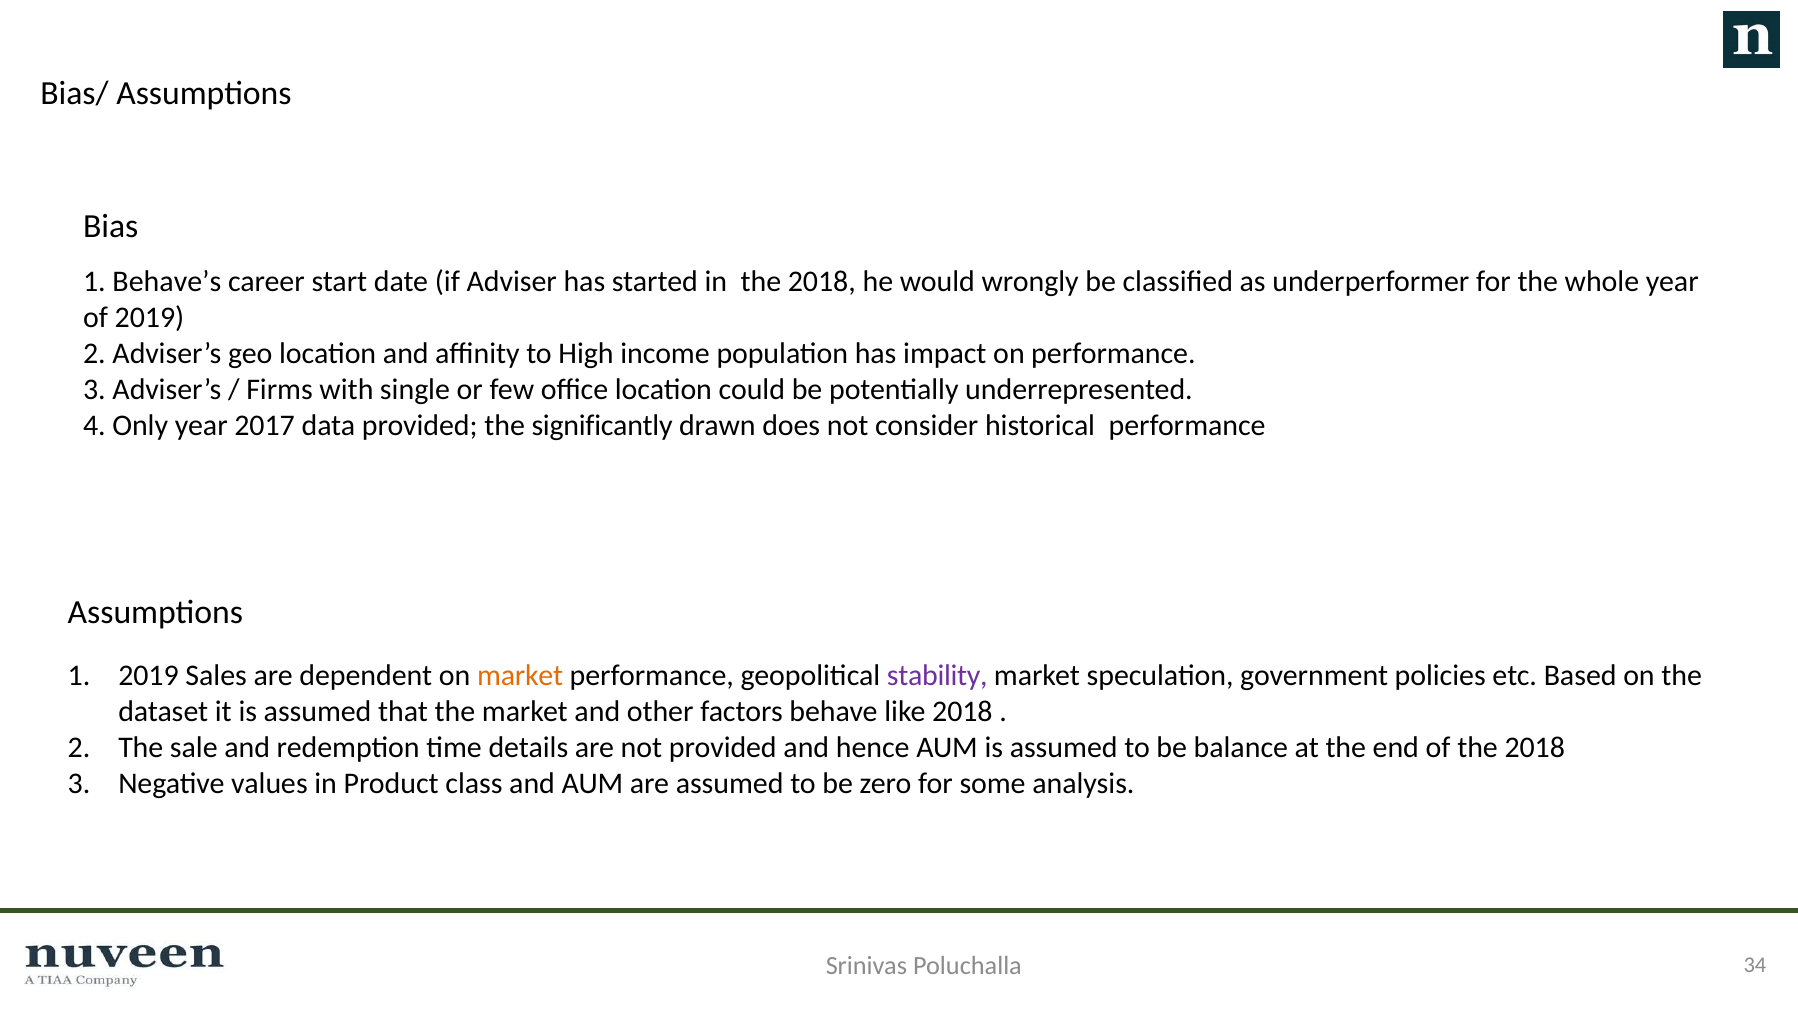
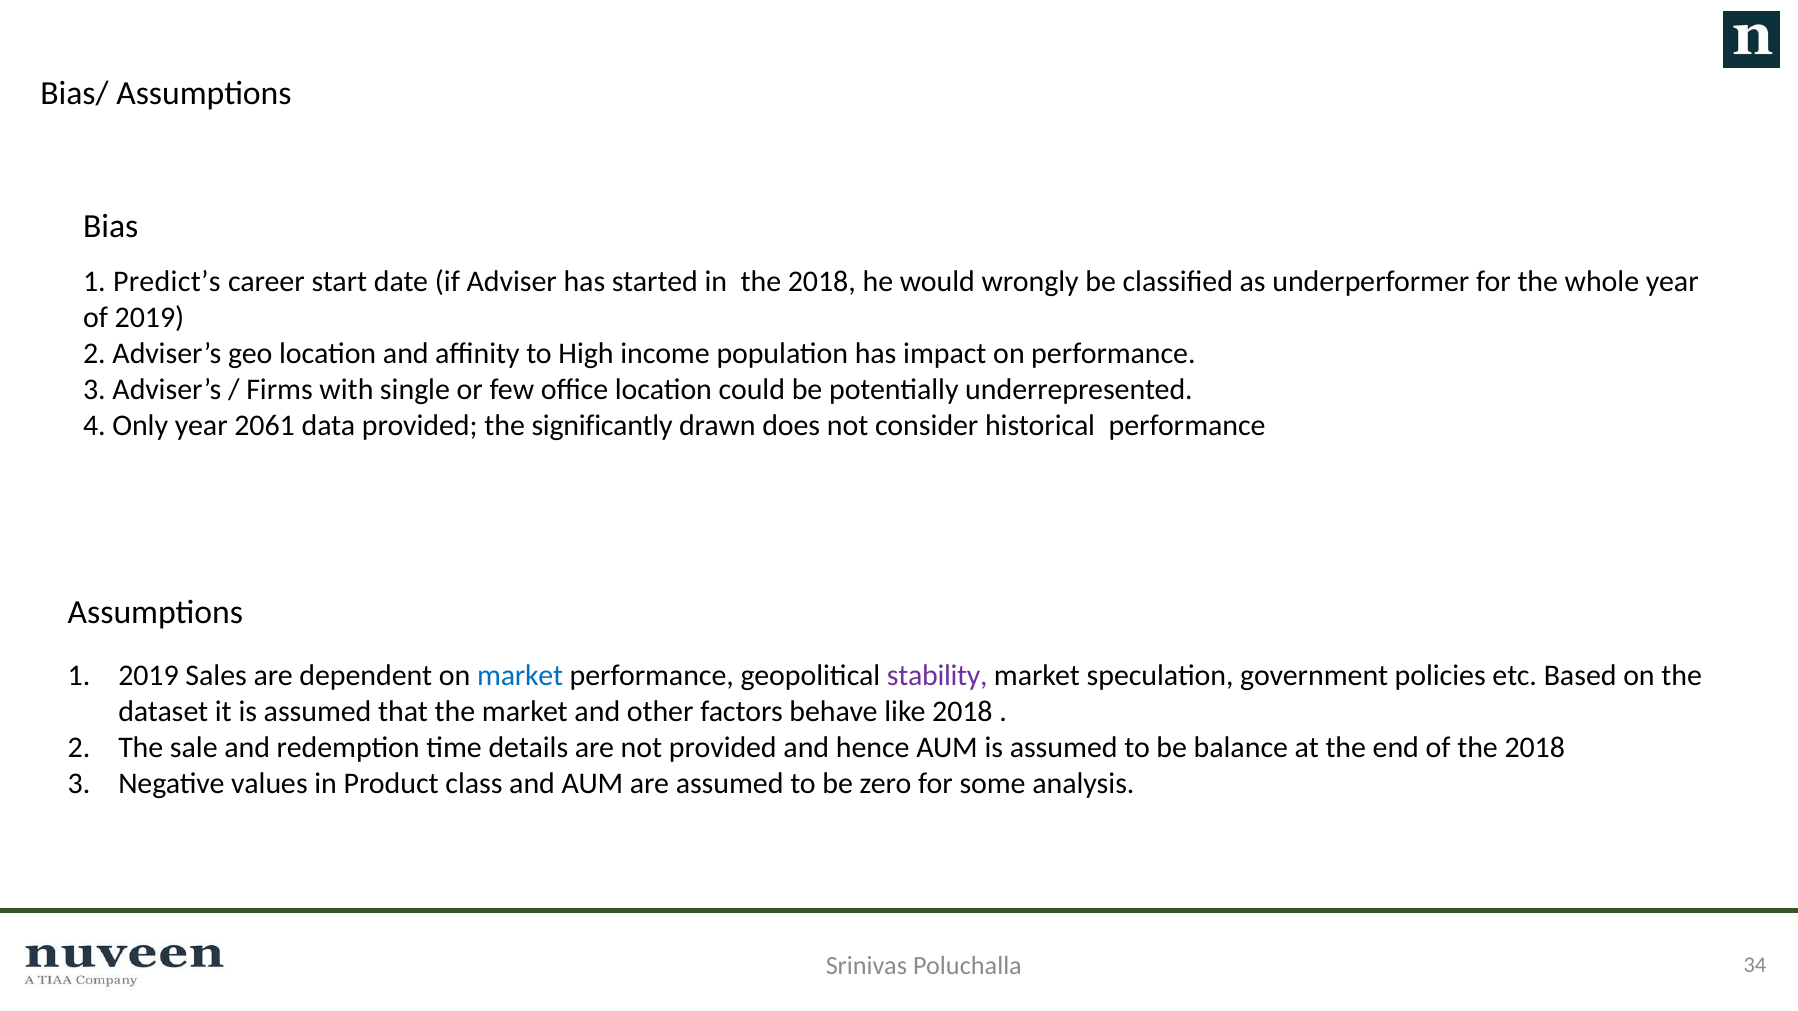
Behave’s: Behave’s -> Predict’s
2017: 2017 -> 2061
market at (520, 676) colour: orange -> blue
